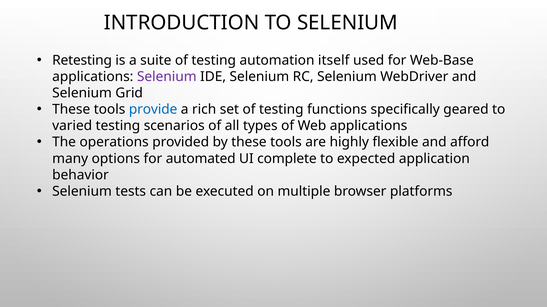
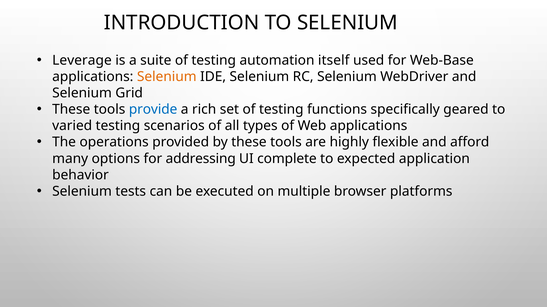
Retesting: Retesting -> Leverage
Selenium at (167, 77) colour: purple -> orange
automated: automated -> addressing
